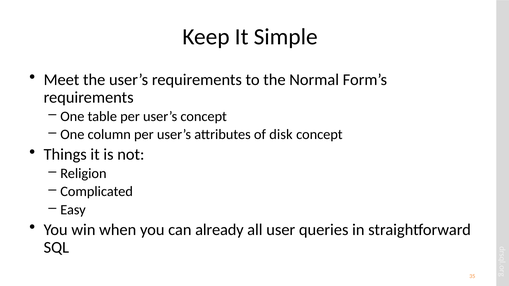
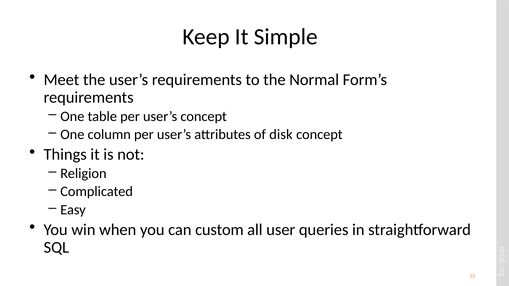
already: already -> custom
